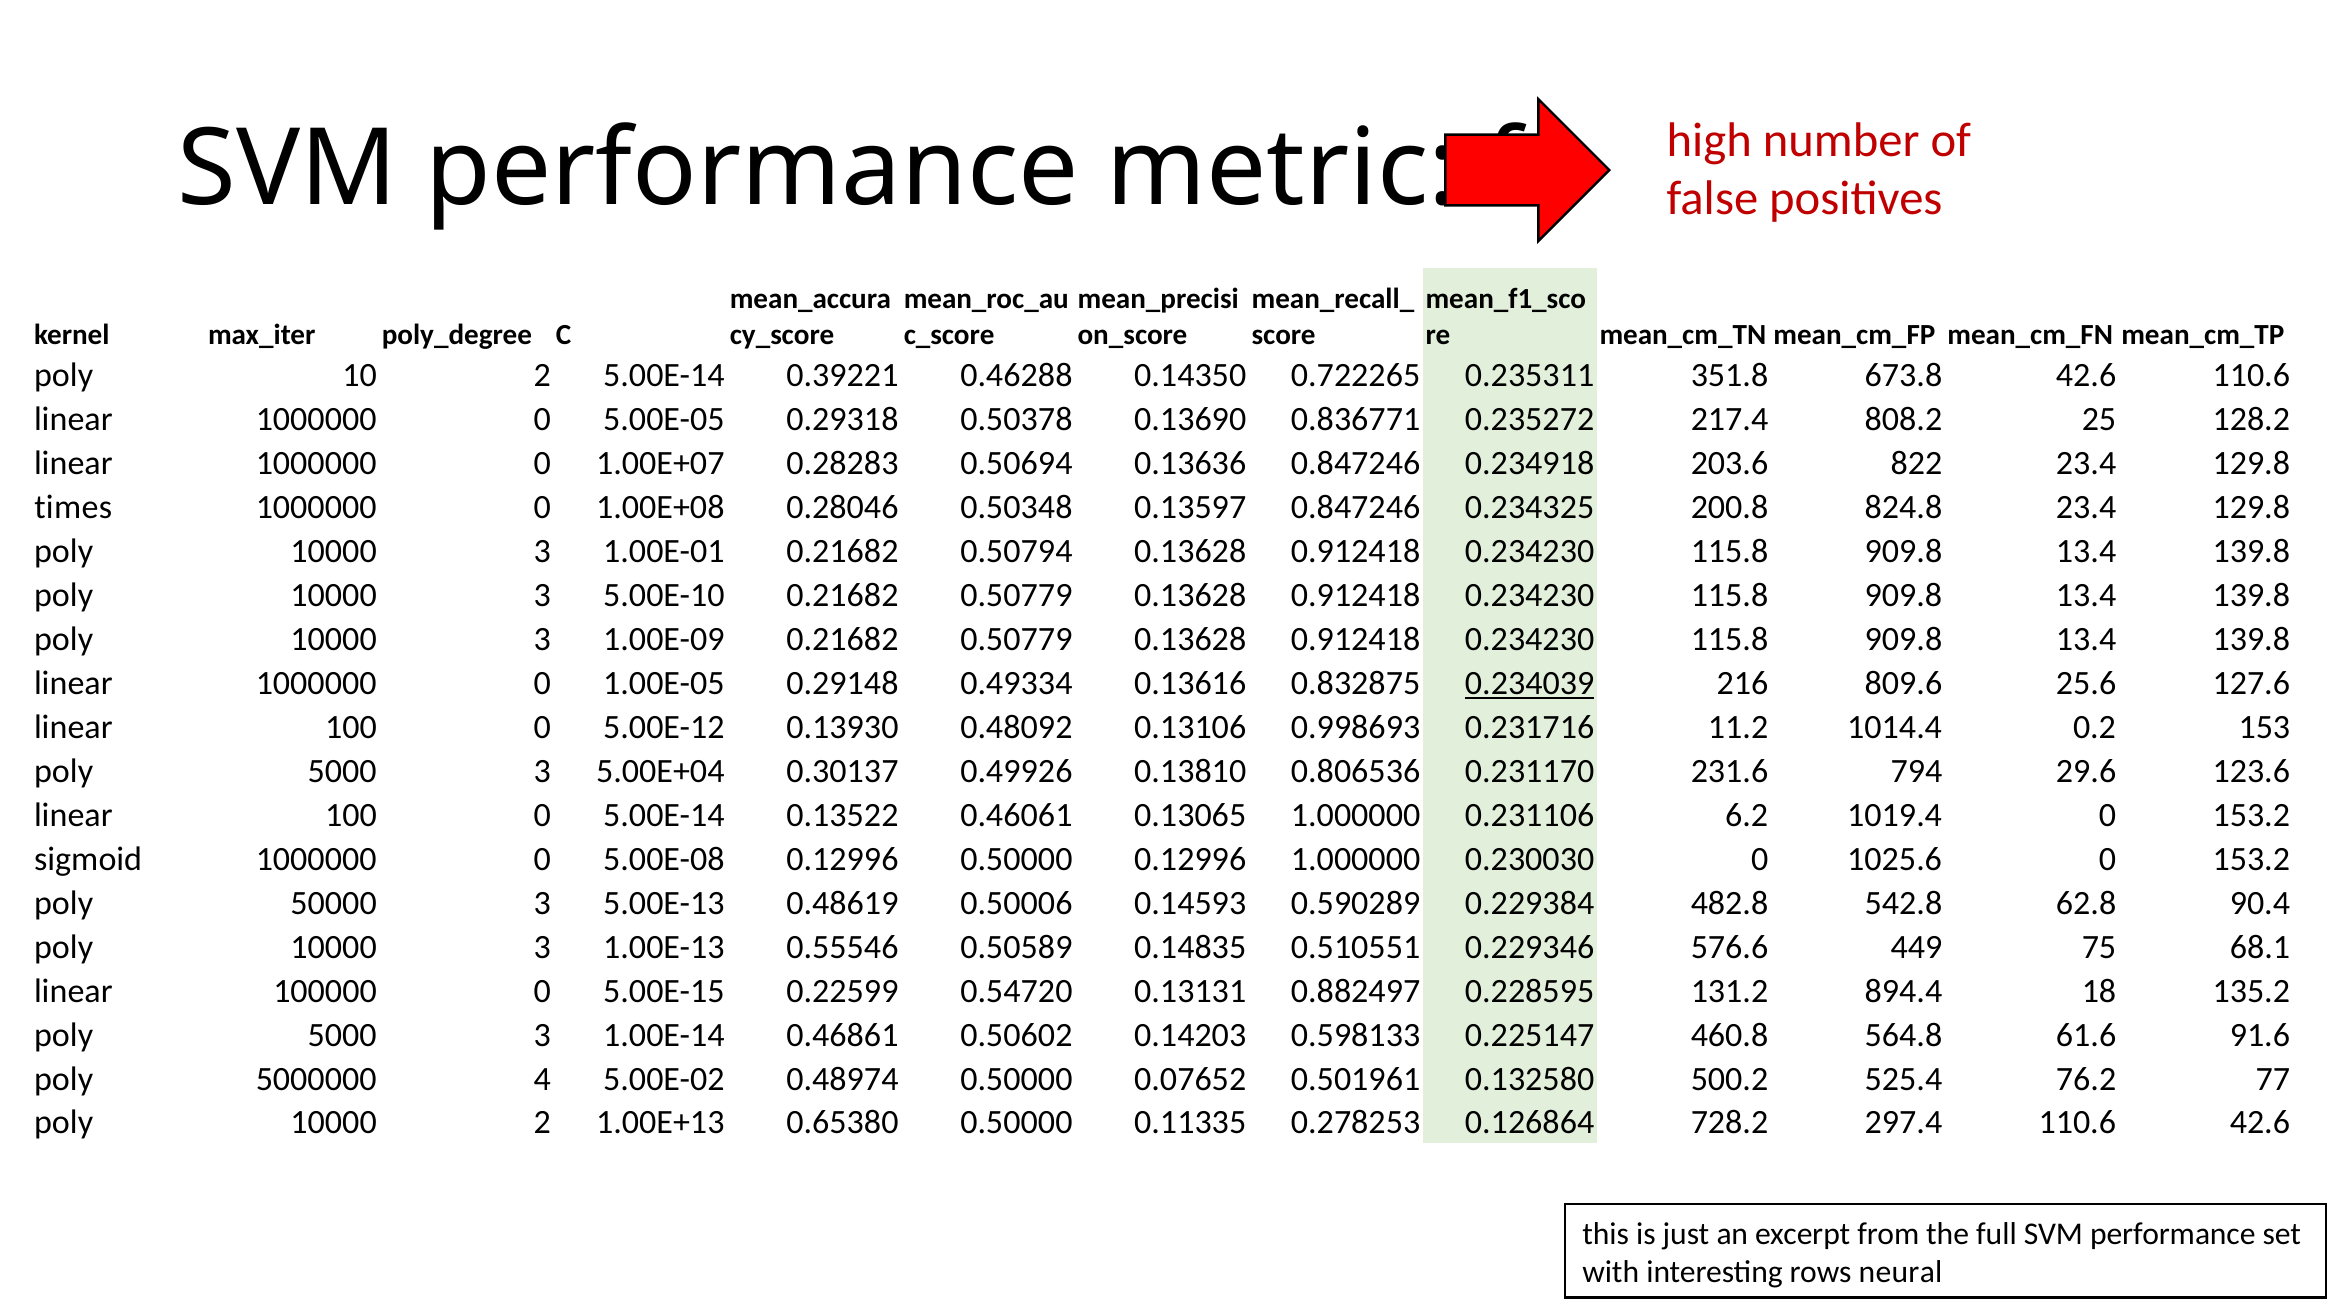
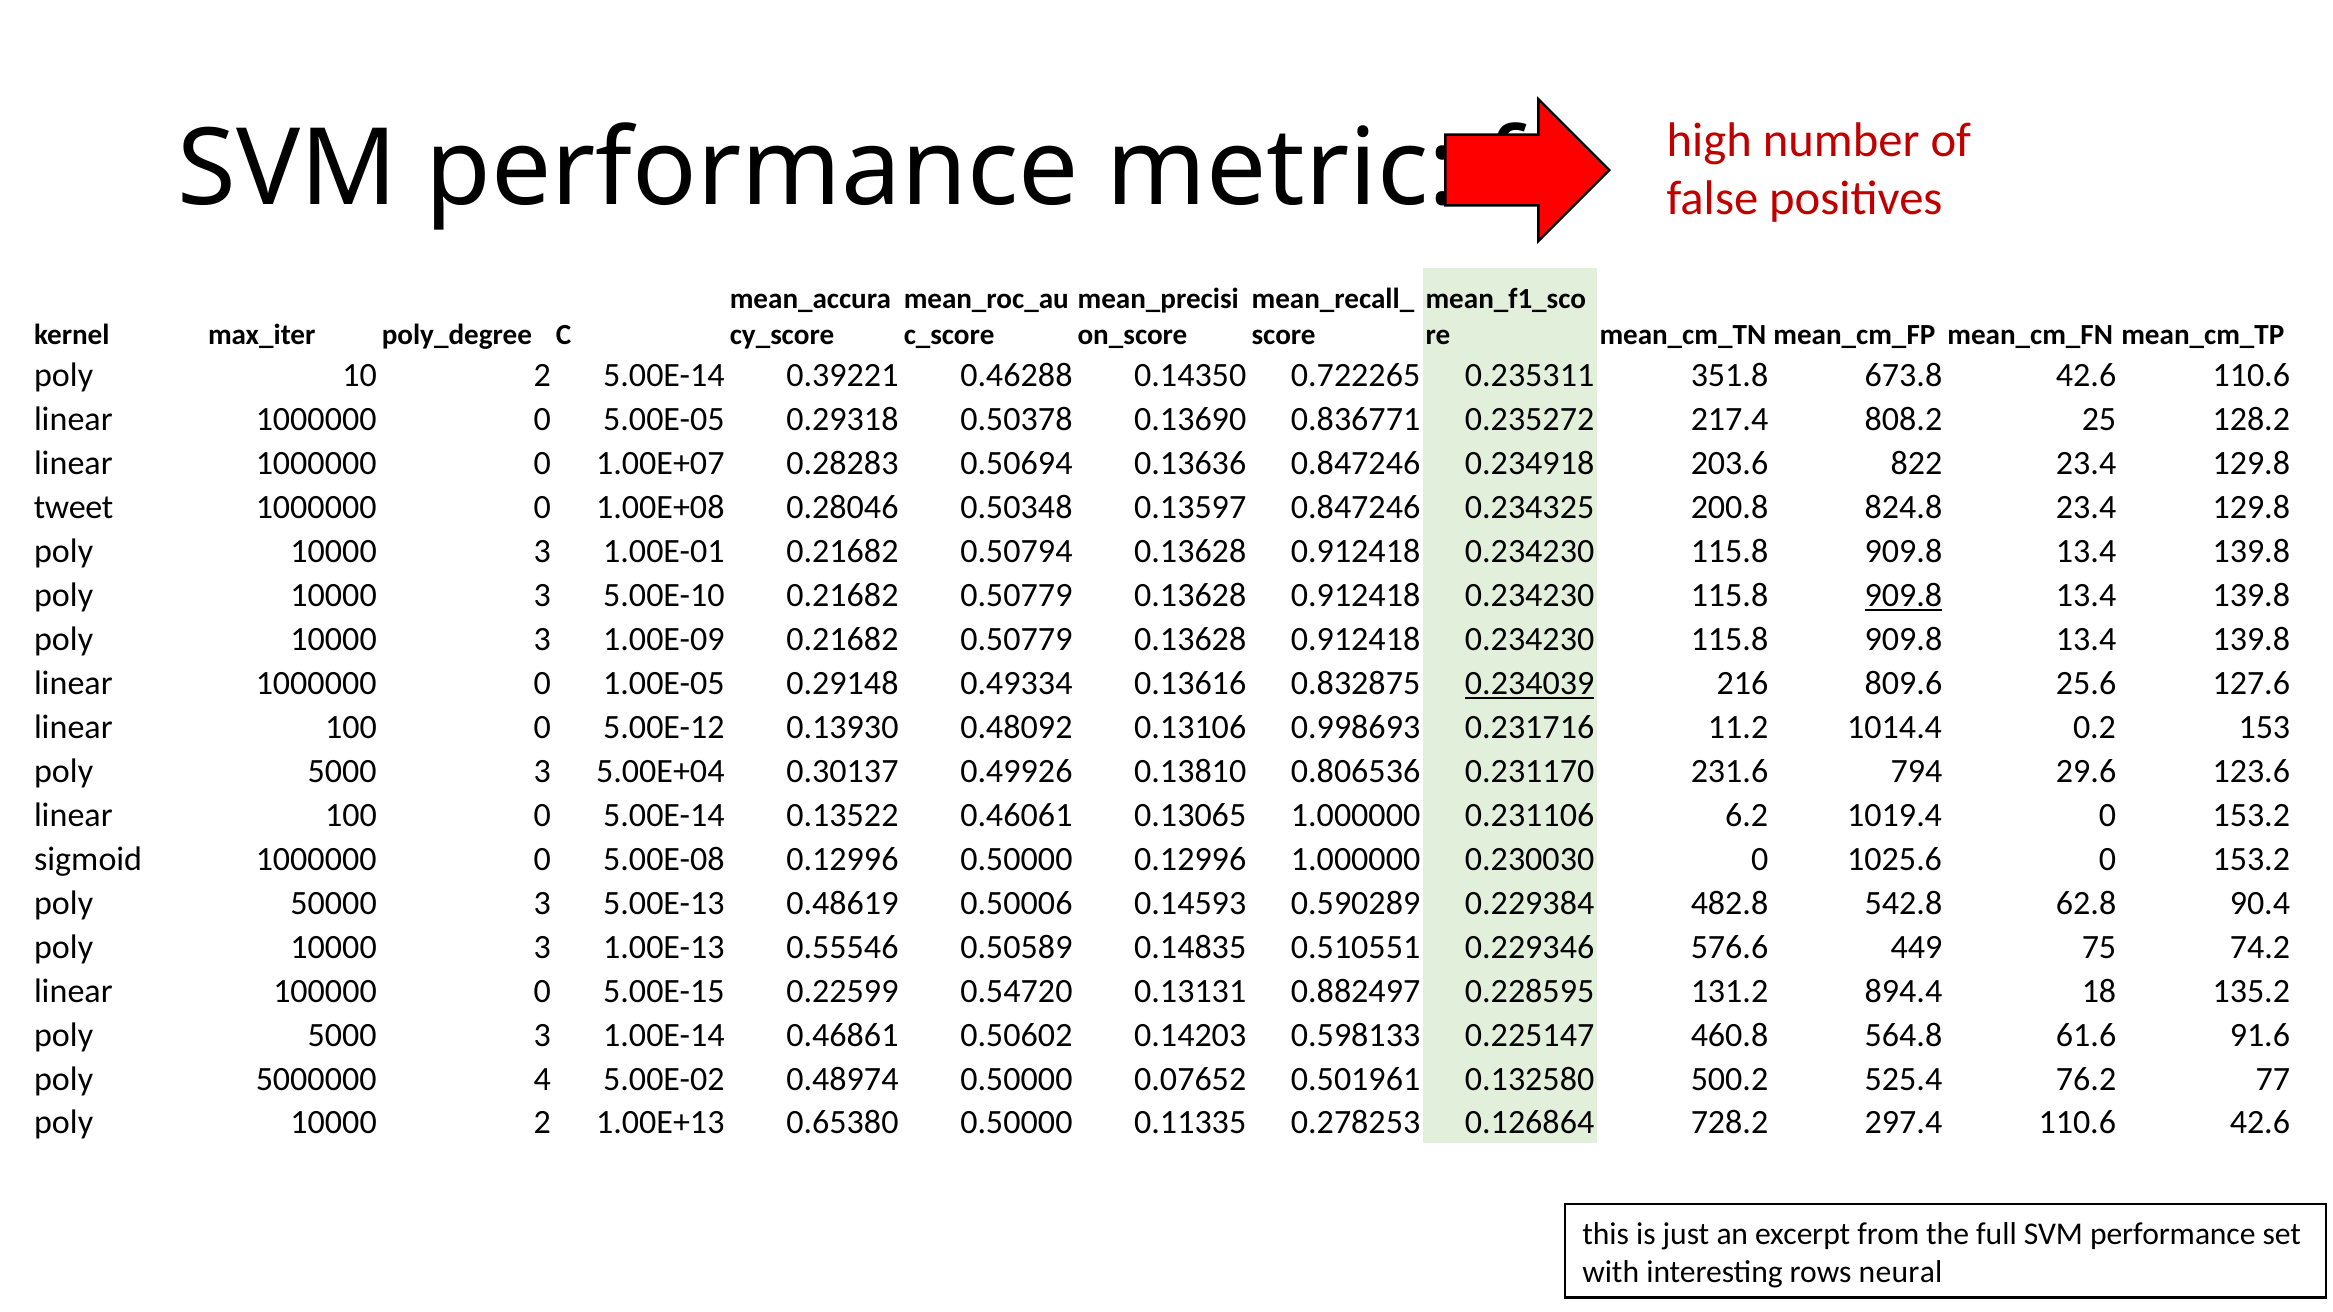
times: times -> tweet
909.8 at (1903, 596) underline: none -> present
68.1: 68.1 -> 74.2
